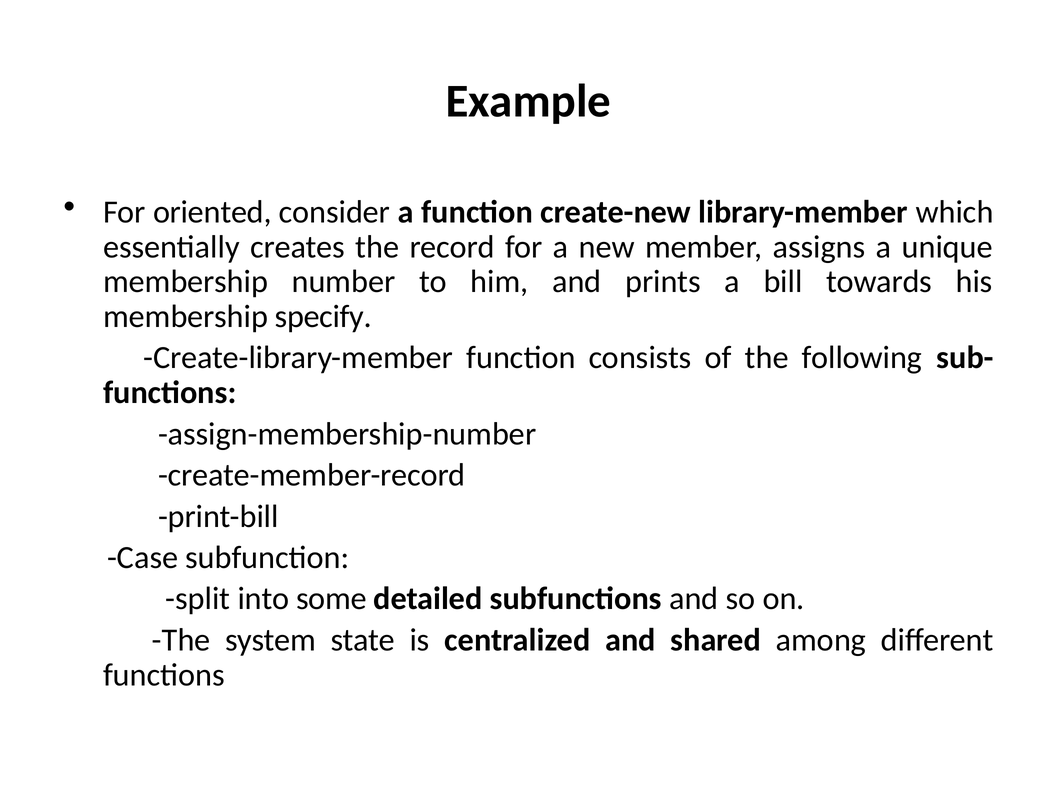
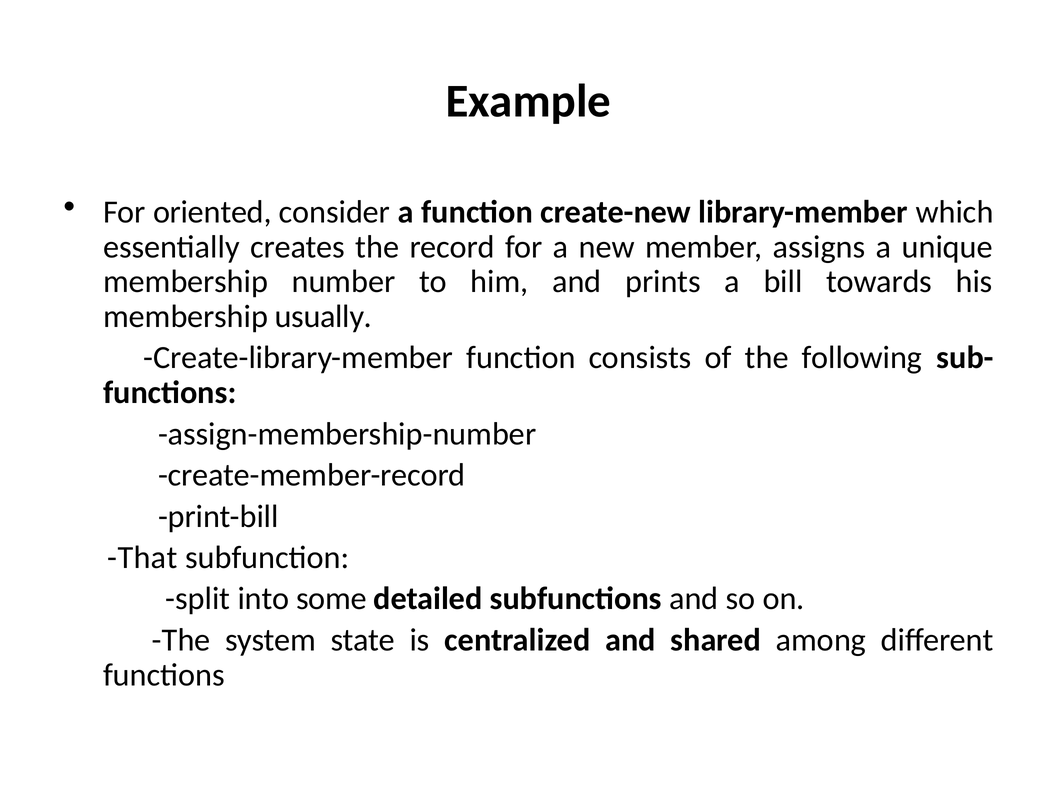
specify: specify -> usually
Case: Case -> That
